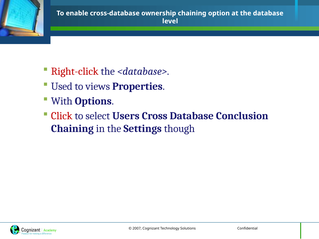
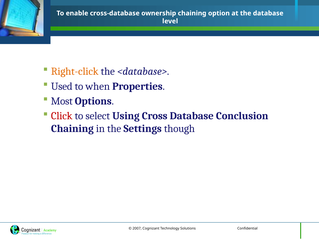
Right-click colour: red -> orange
views: views -> when
With: With -> Most
Users: Users -> Using
